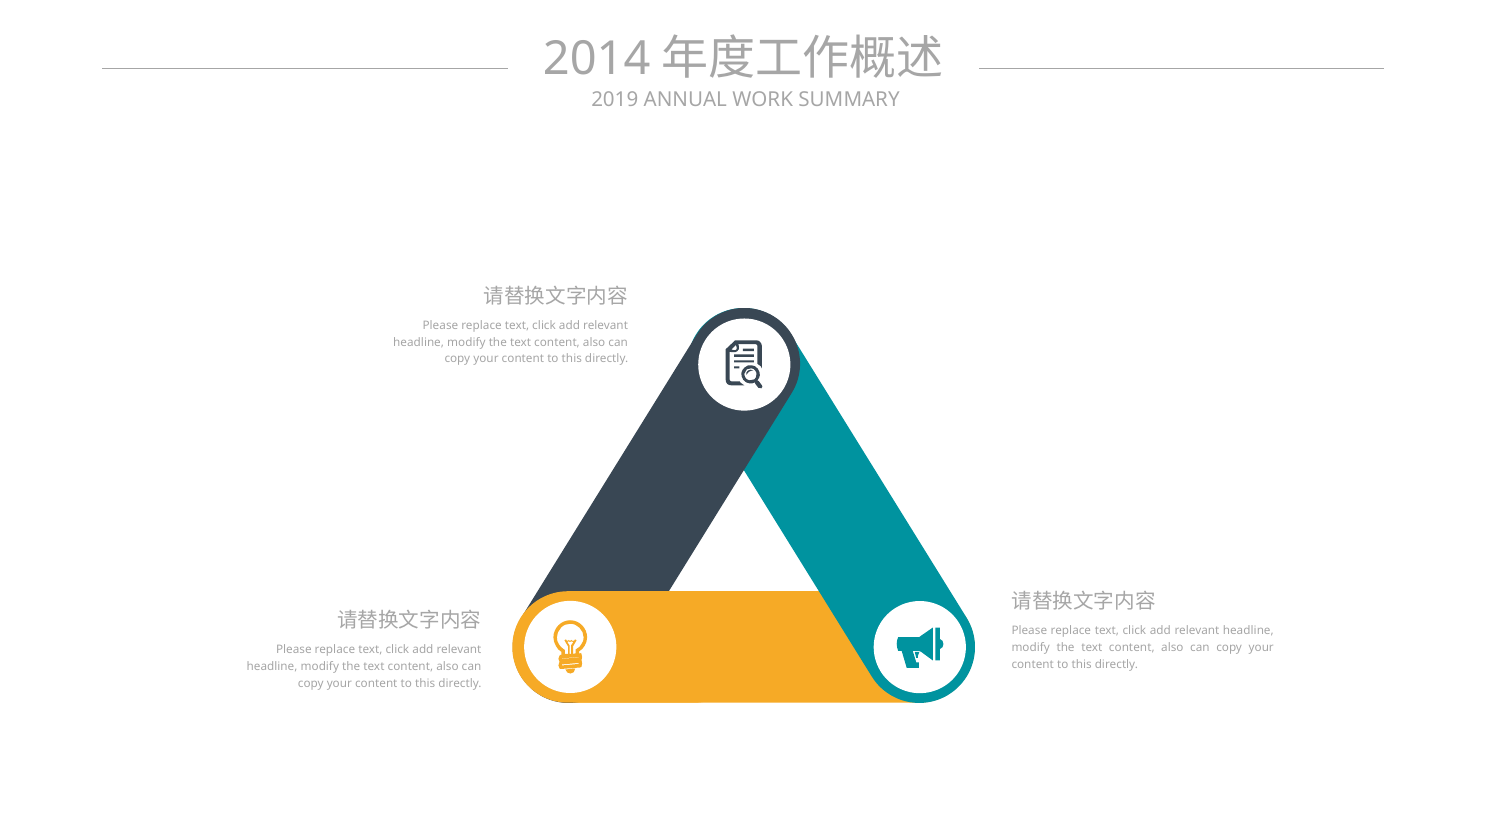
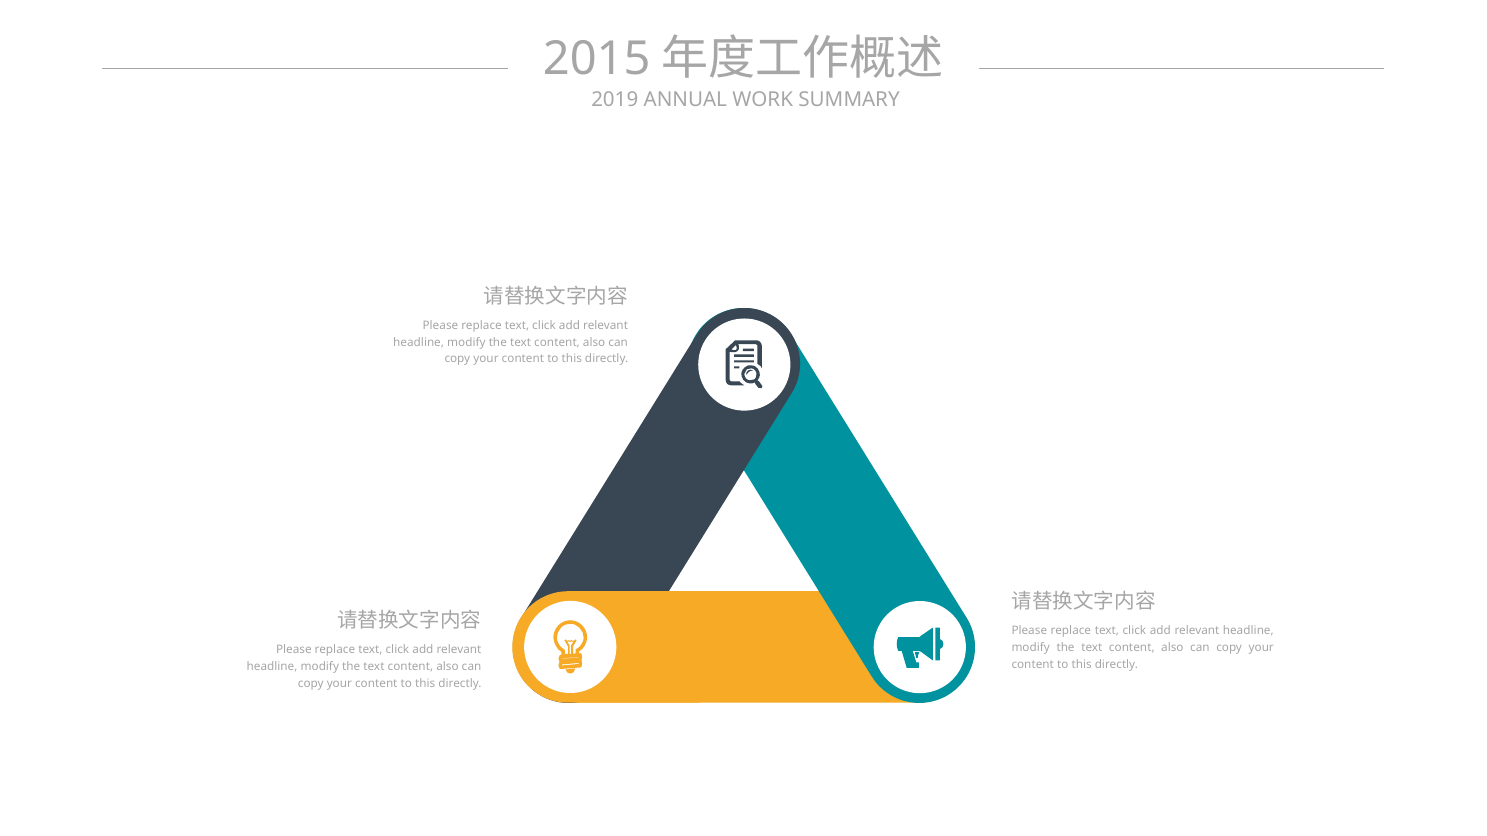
2014: 2014 -> 2015
